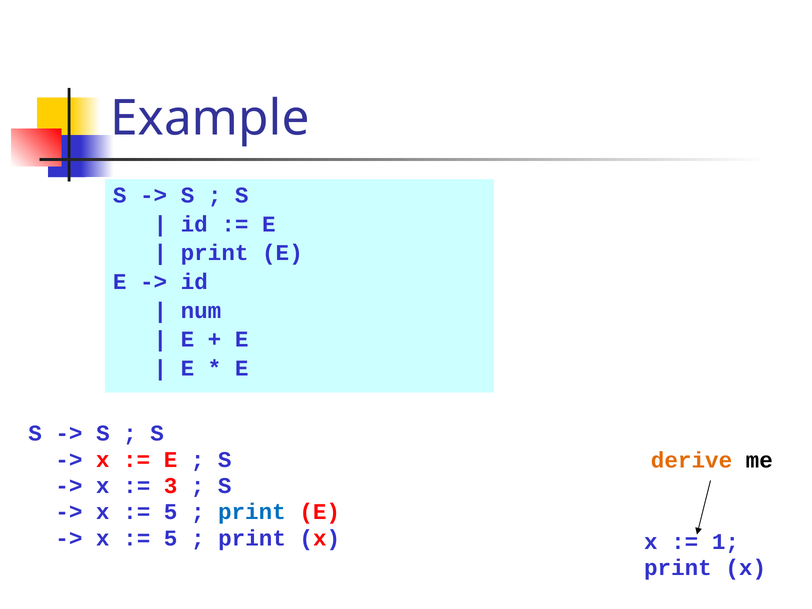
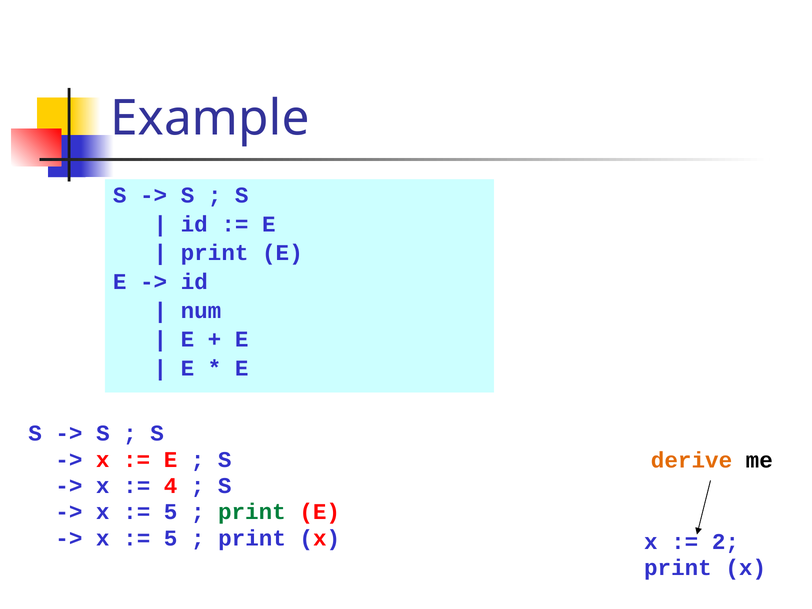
3: 3 -> 4
print at (252, 512) colour: blue -> green
1: 1 -> 2
